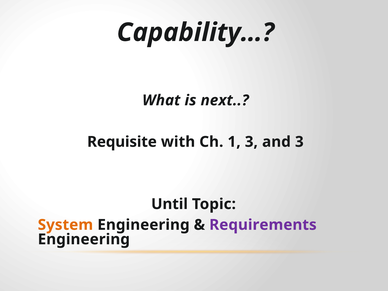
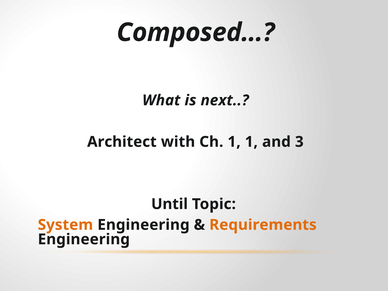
Capability…: Capability… -> Composed…
Requisite: Requisite -> Architect
1 3: 3 -> 1
Requirements colour: purple -> orange
